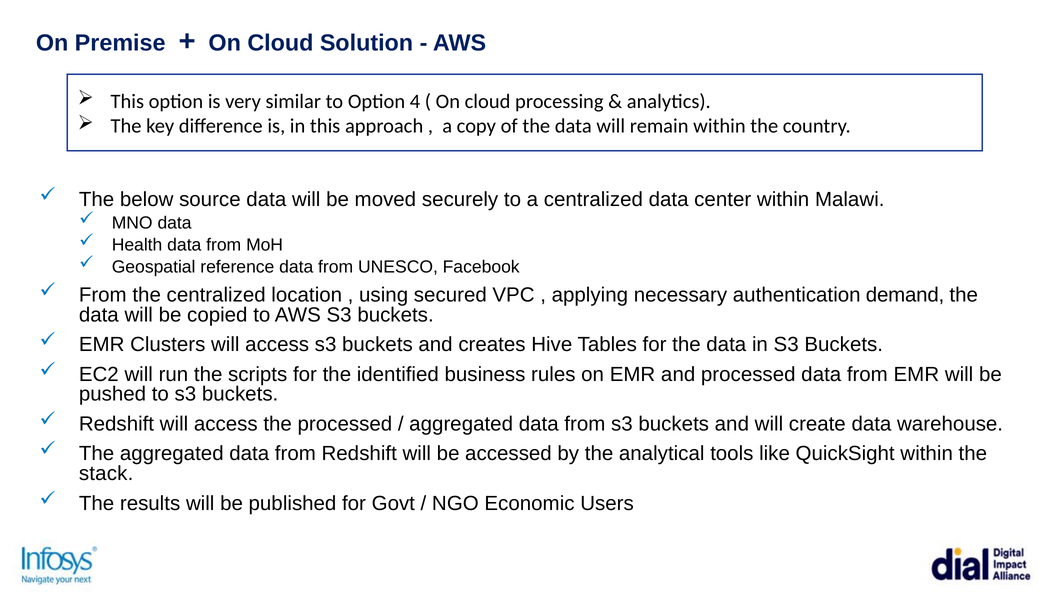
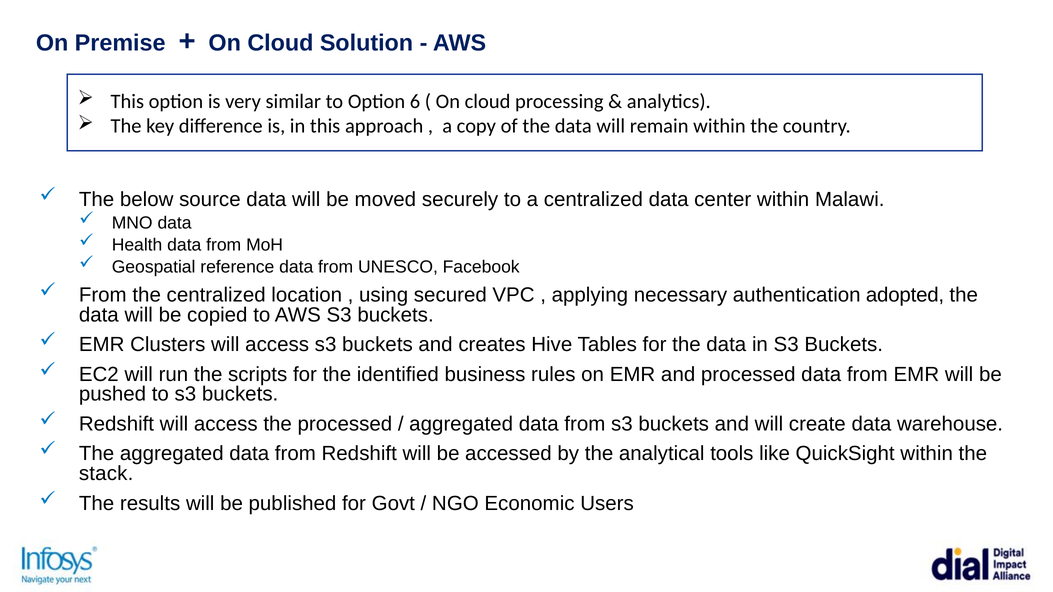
4: 4 -> 6
demand: demand -> adopted
